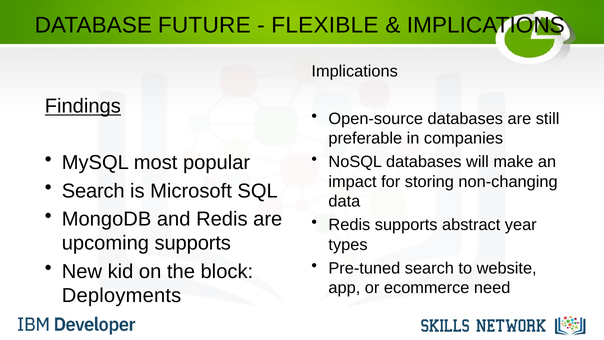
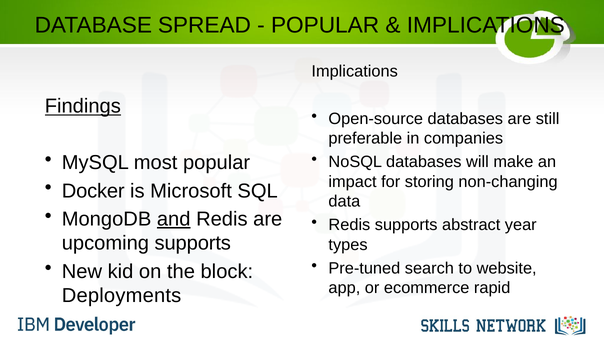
FUTURE: FUTURE -> SPREAD
FLEXIBLE at (325, 25): FLEXIBLE -> POPULAR
Search at (93, 191): Search -> Docker
and underline: none -> present
need: need -> rapid
